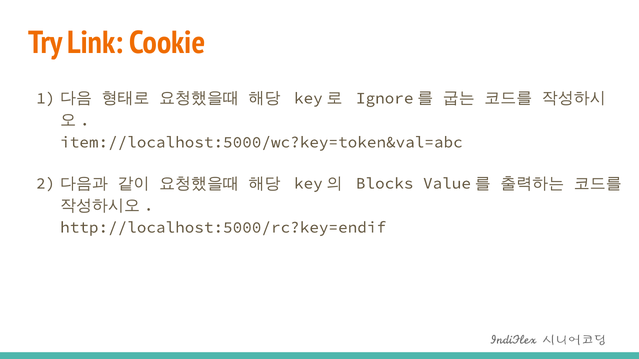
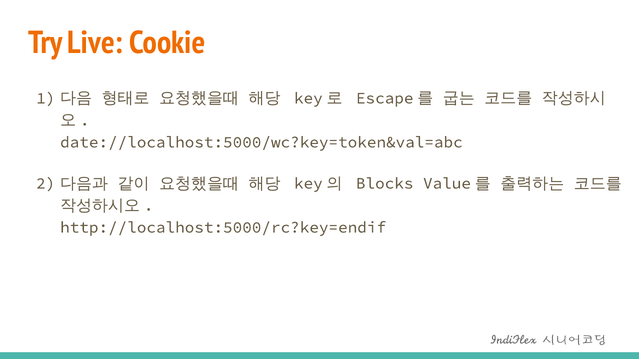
Link: Link -> Live
Ignore: Ignore -> Escape
item://localhost:5000/wc?key=token&val=abc: item://localhost:5000/wc?key=token&val=abc -> date://localhost:5000/wc?key=token&val=abc
